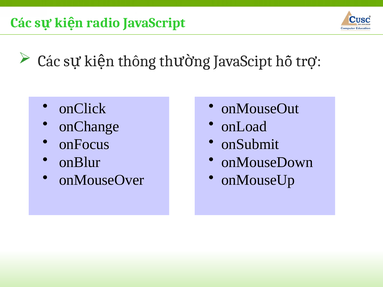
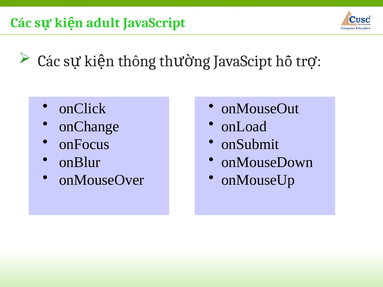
radio: radio -> adult
